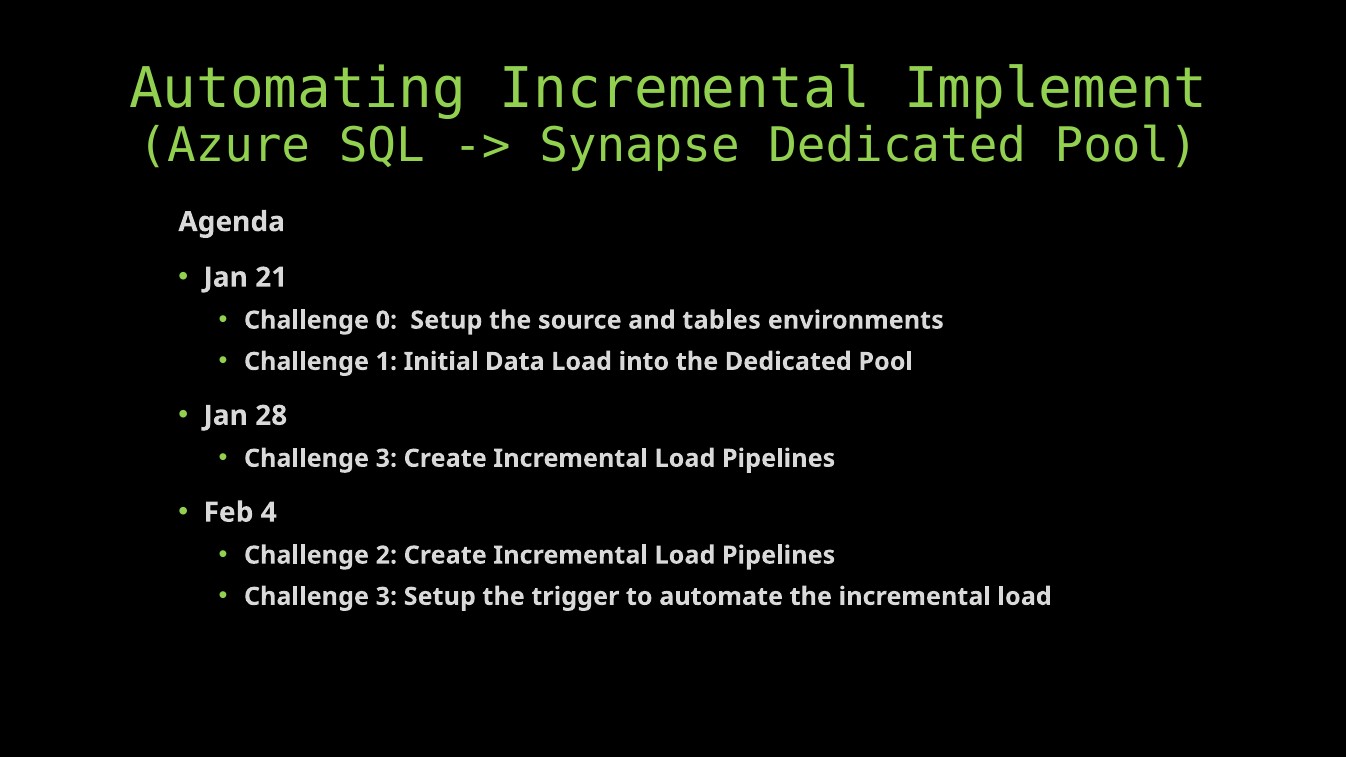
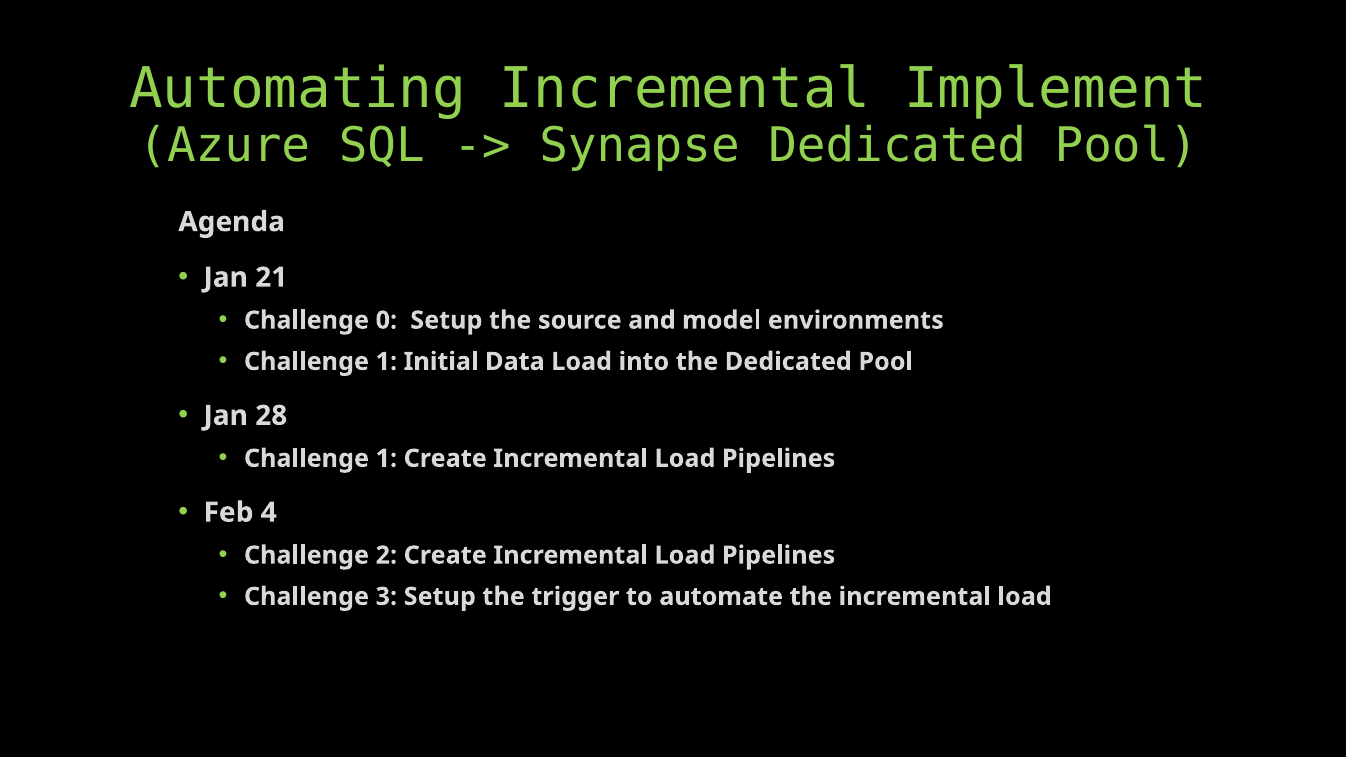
tables: tables -> model
3 at (386, 459): 3 -> 1
